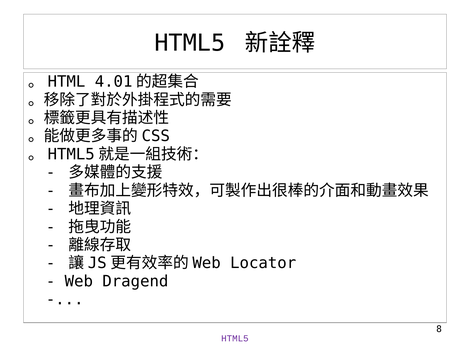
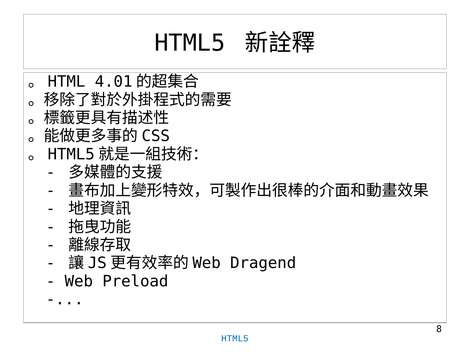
Locator: Locator -> Dragend
Dragend: Dragend -> Preload
HTML5 at (235, 339) colour: purple -> blue
